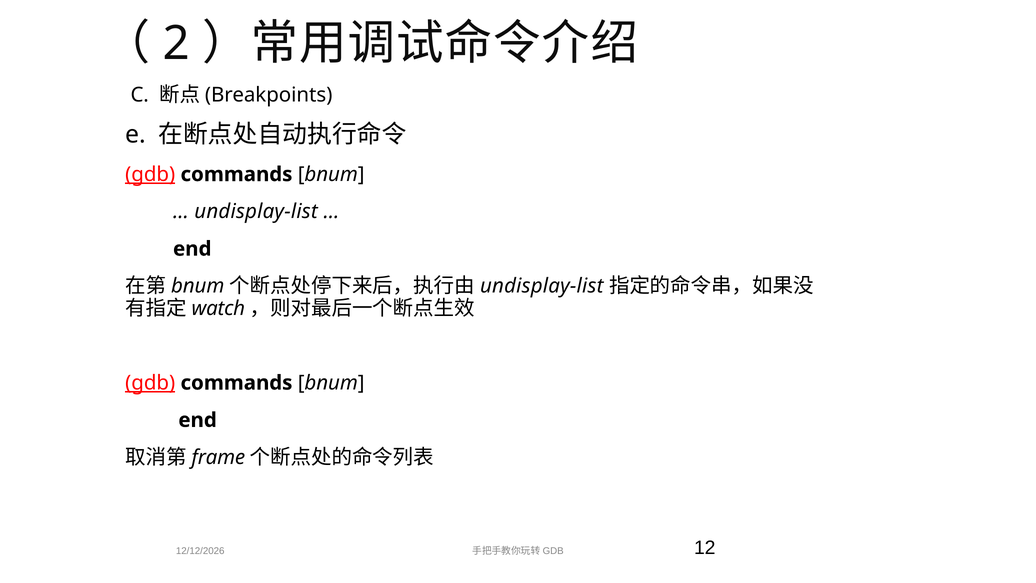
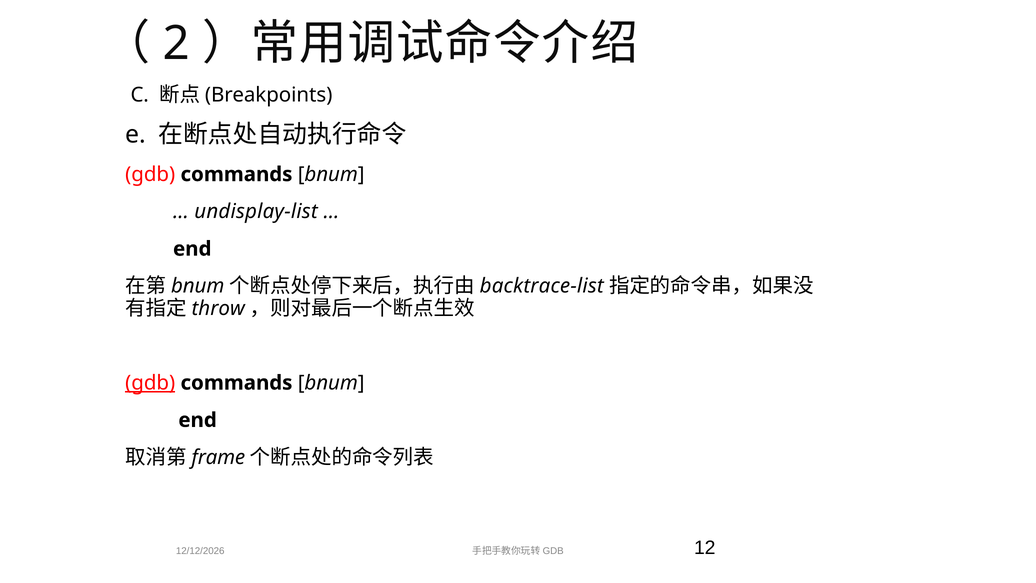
gdb at (150, 174) underline: present -> none
undisplay-list at (542, 286): undisplay-list -> backtrace-list
watch: watch -> throw
